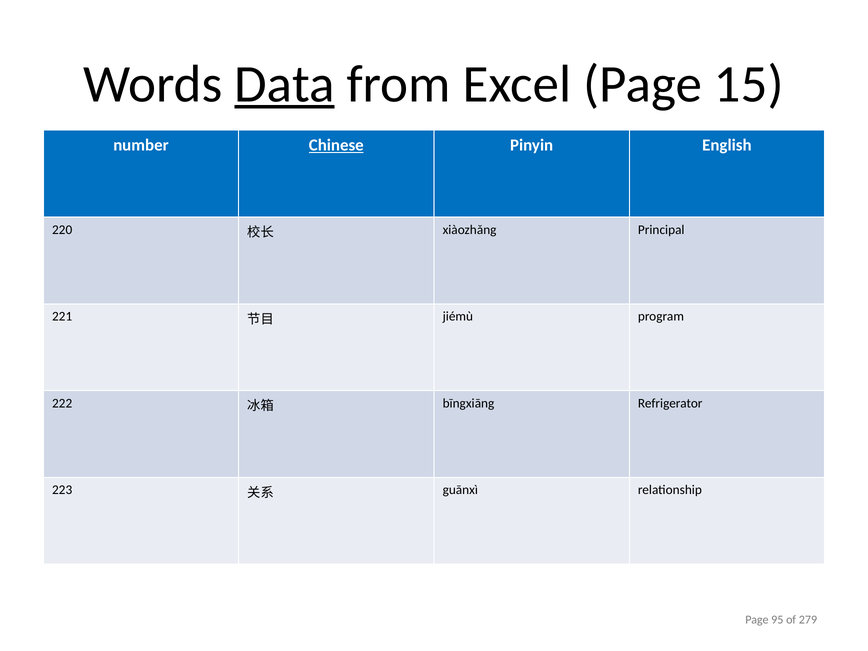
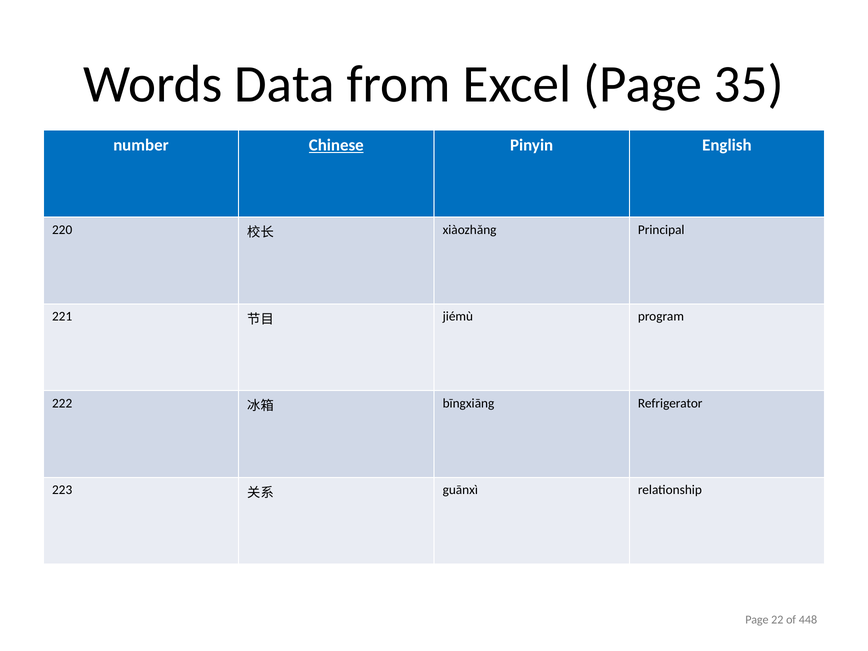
Data underline: present -> none
15: 15 -> 35
95: 95 -> 22
279: 279 -> 448
